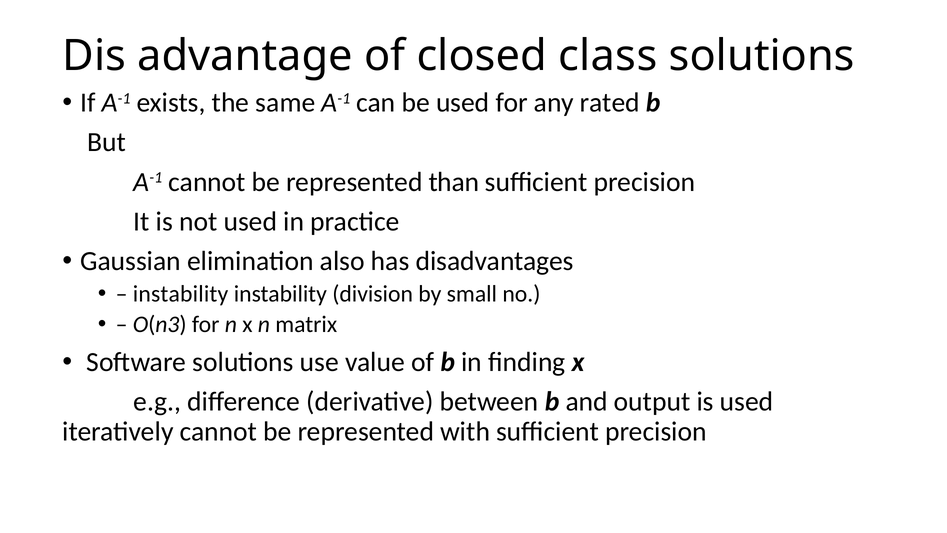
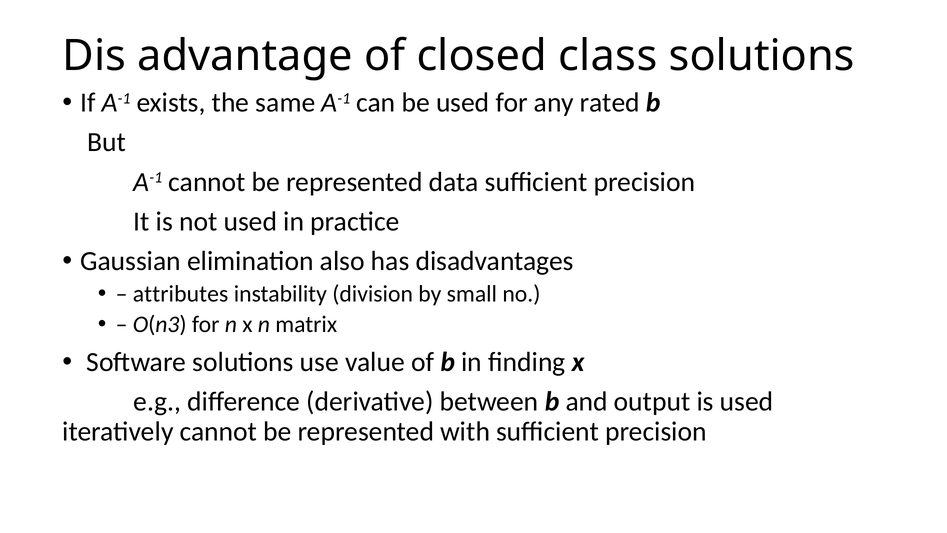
than: than -> data
instability at (181, 294): instability -> attributes
